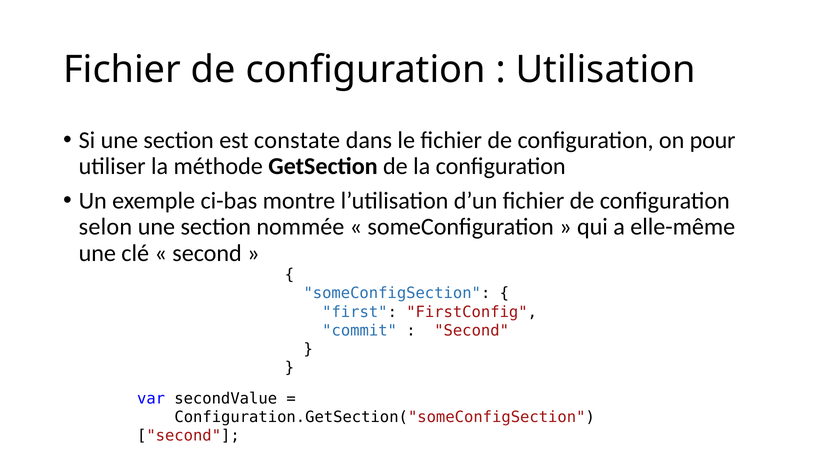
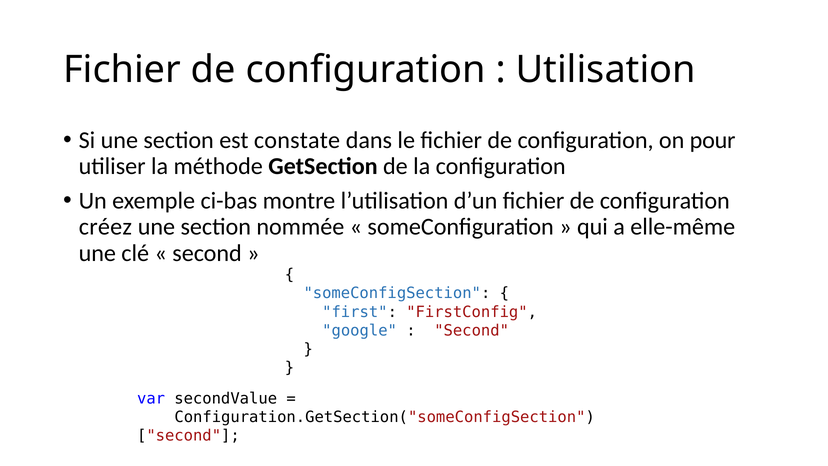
selon: selon -> créez
commit: commit -> google
